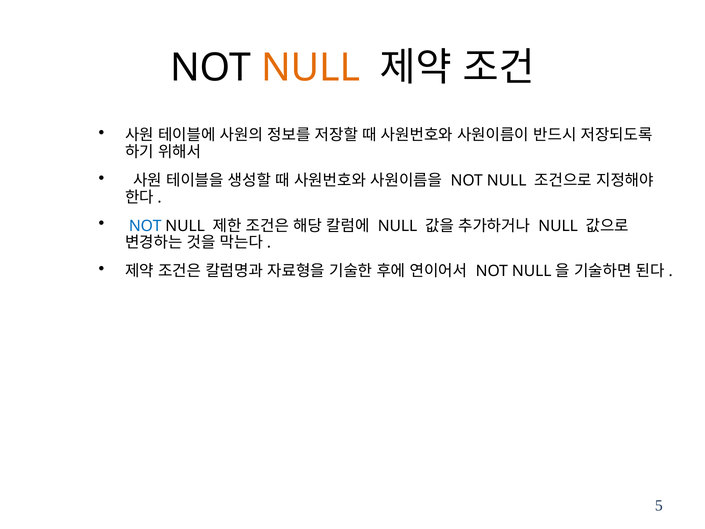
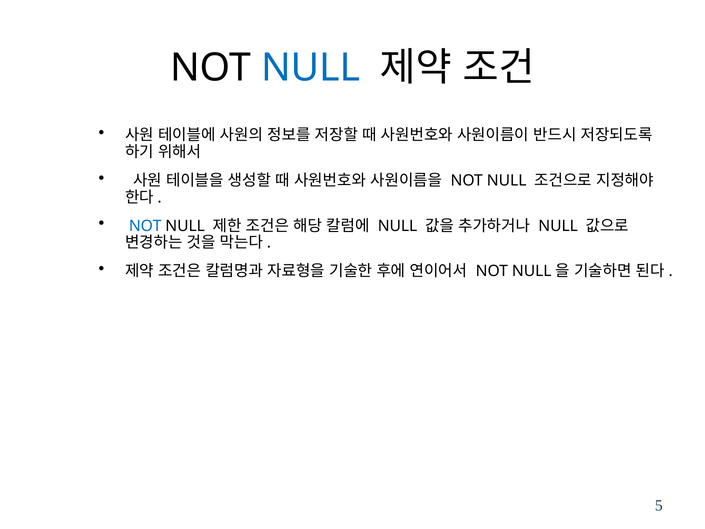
NULL at (311, 68) colour: orange -> blue
